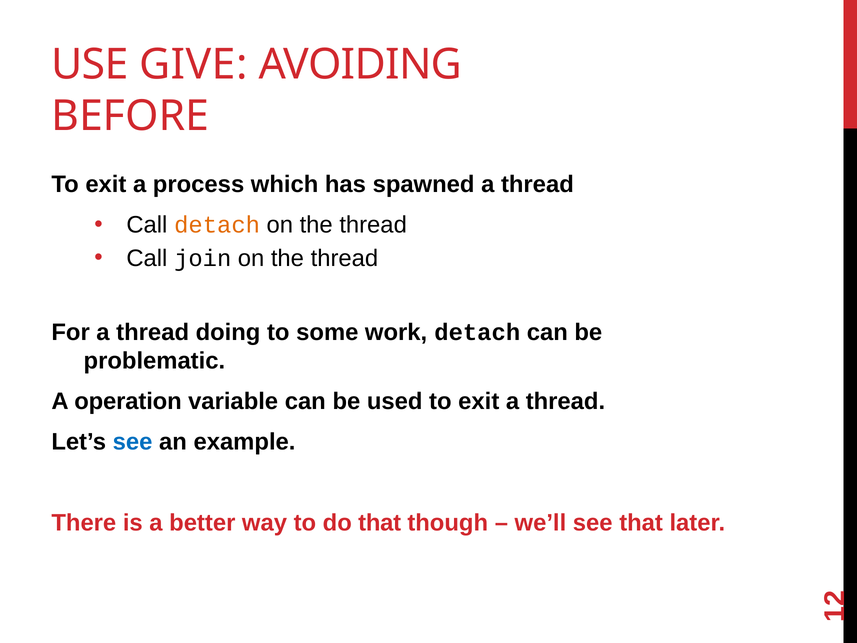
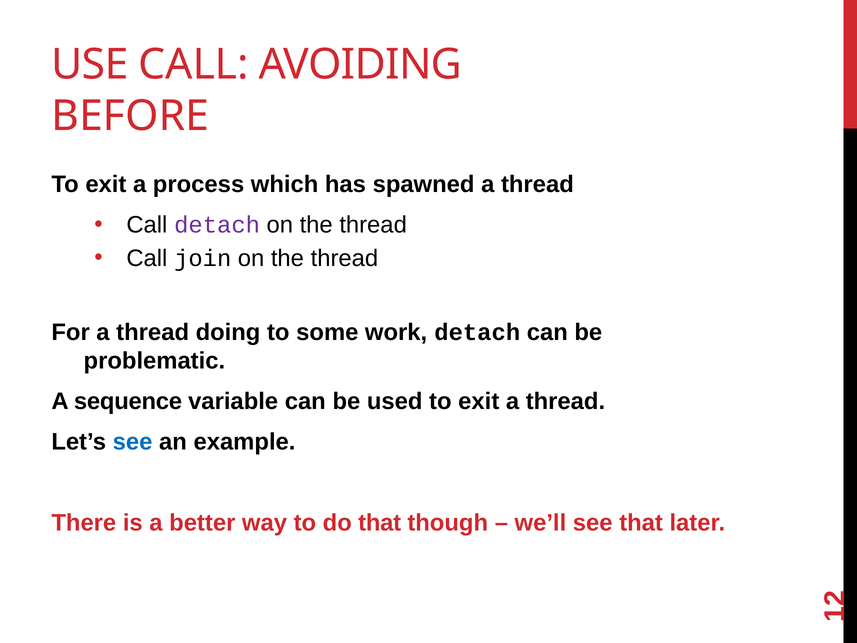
USE GIVE: GIVE -> CALL
detach at (217, 225) colour: orange -> purple
operation: operation -> sequence
